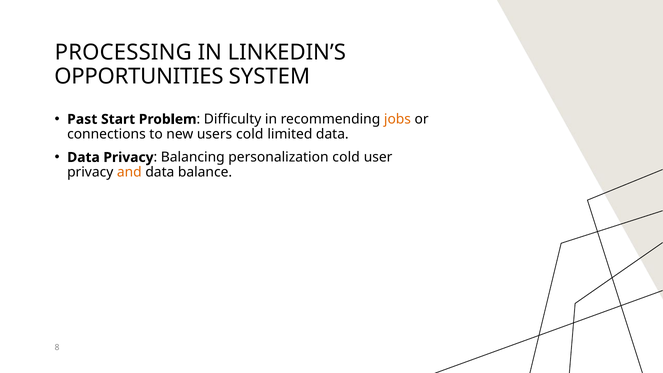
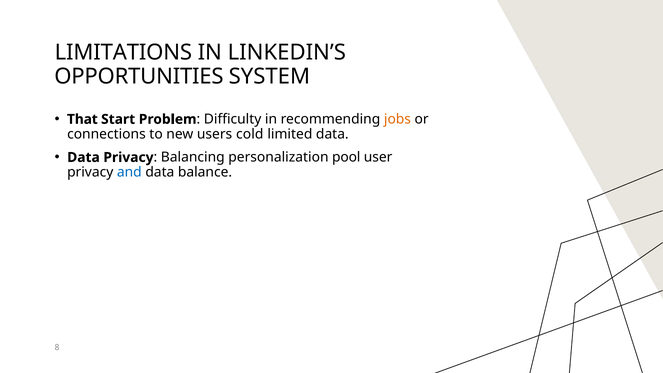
PROCESSING: PROCESSING -> LIMITATIONS
Past: Past -> That
personalization cold: cold -> pool
and colour: orange -> blue
